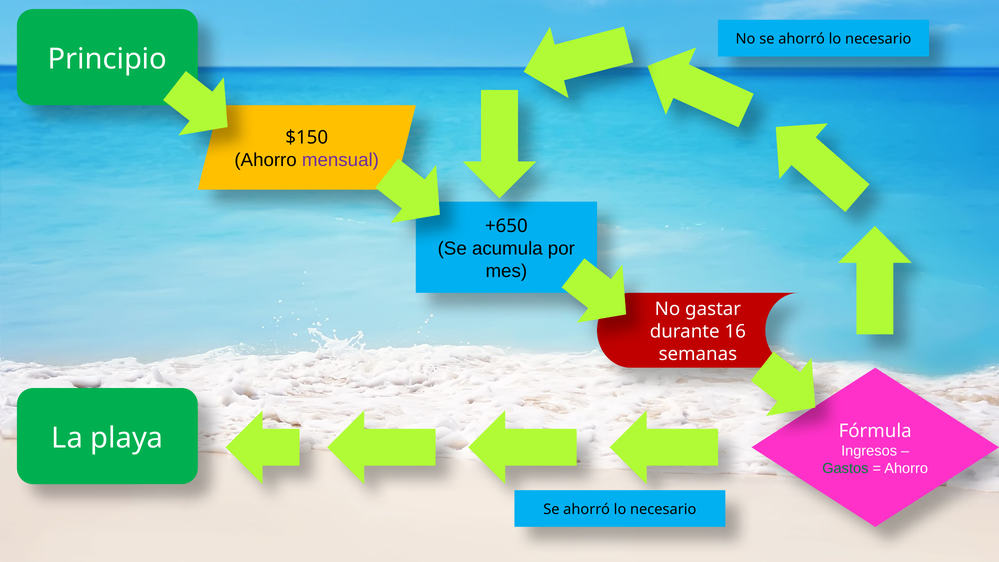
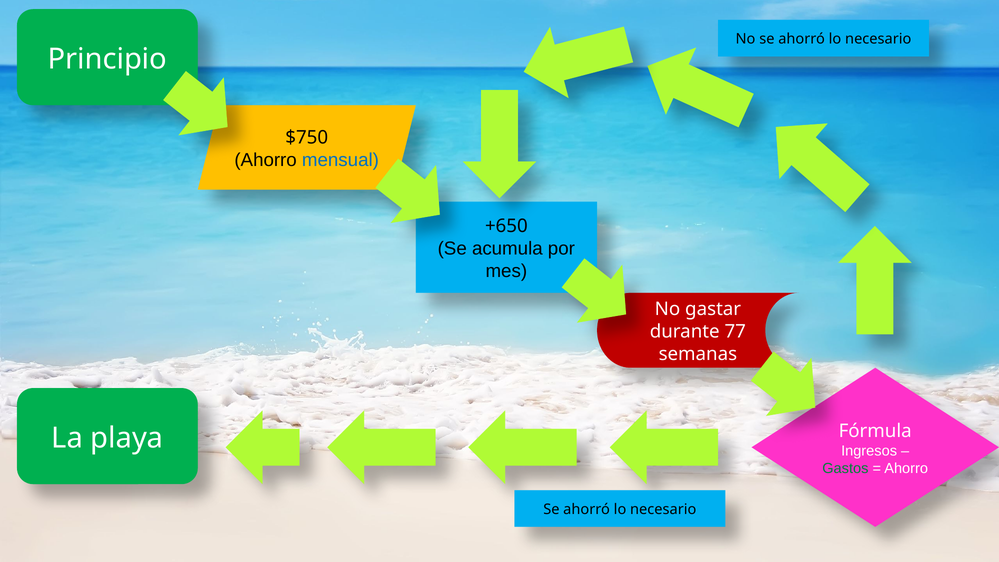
$150: $150 -> $750
mensual colour: purple -> blue
16: 16 -> 77
